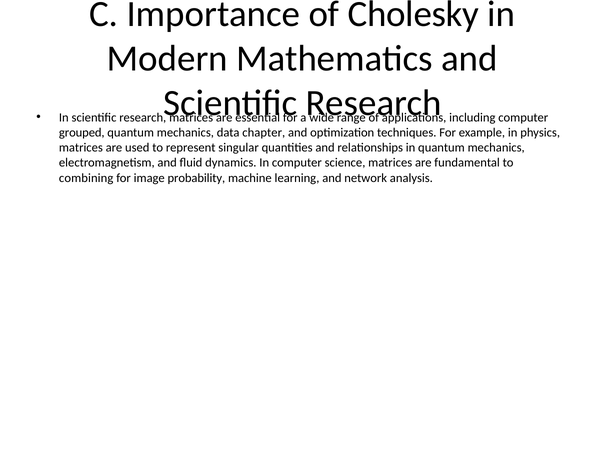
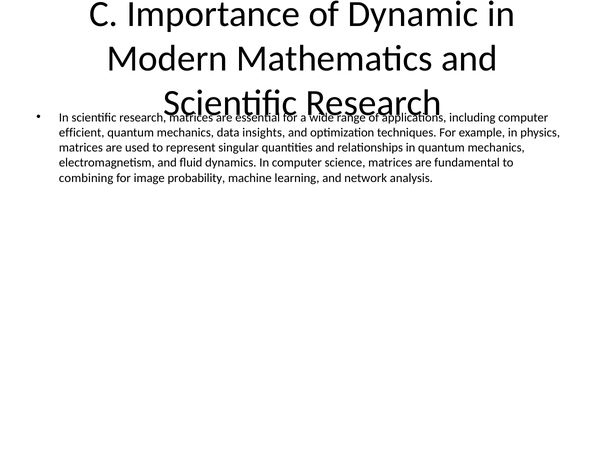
Cholesky: Cholesky -> Dynamic
grouped: grouped -> efficient
chapter: chapter -> insights
